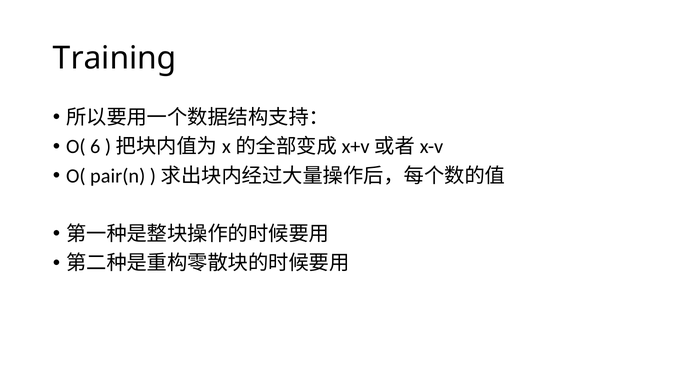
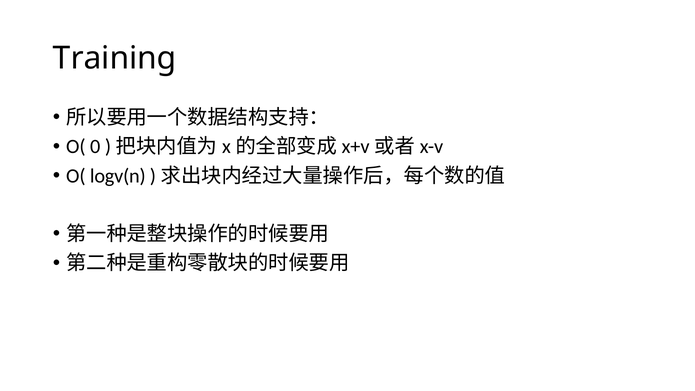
6: 6 -> 0
pair(n: pair(n -> logv(n
